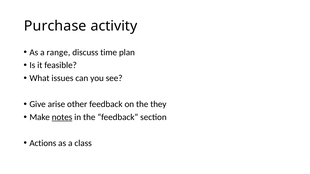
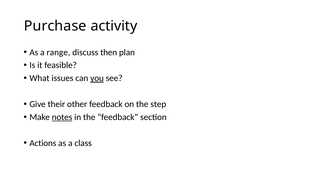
time: time -> then
you underline: none -> present
arise: arise -> their
they: they -> step
